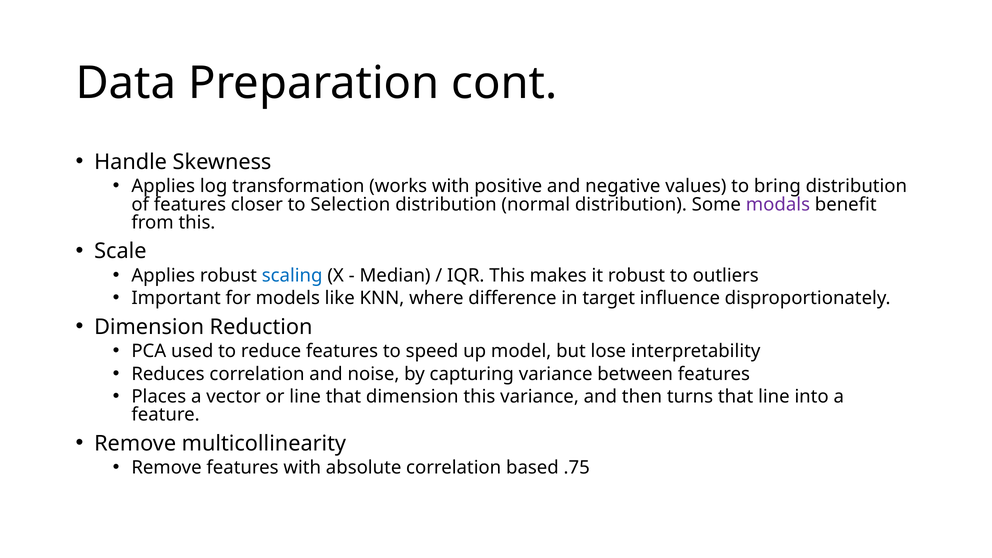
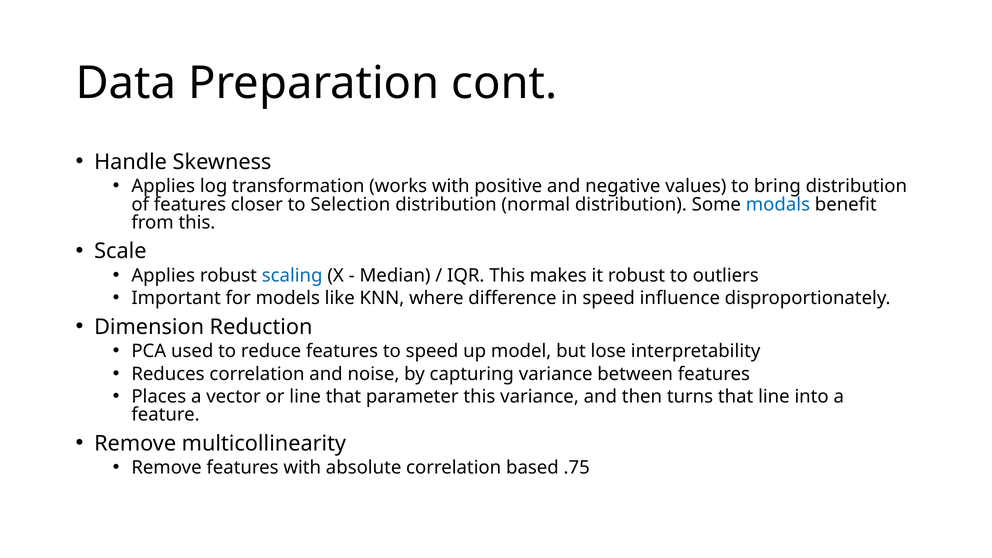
modals colour: purple -> blue
in target: target -> speed
that dimension: dimension -> parameter
